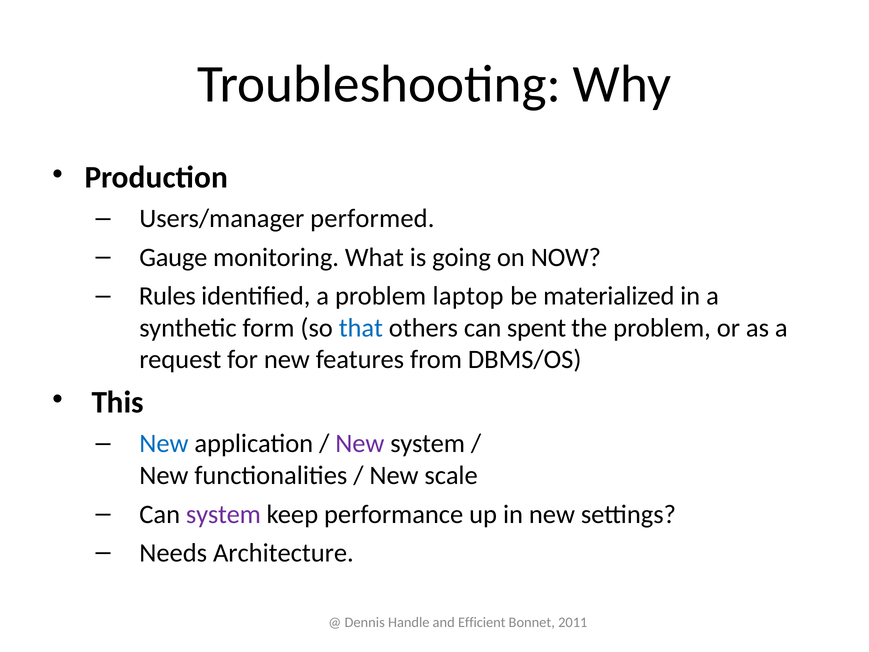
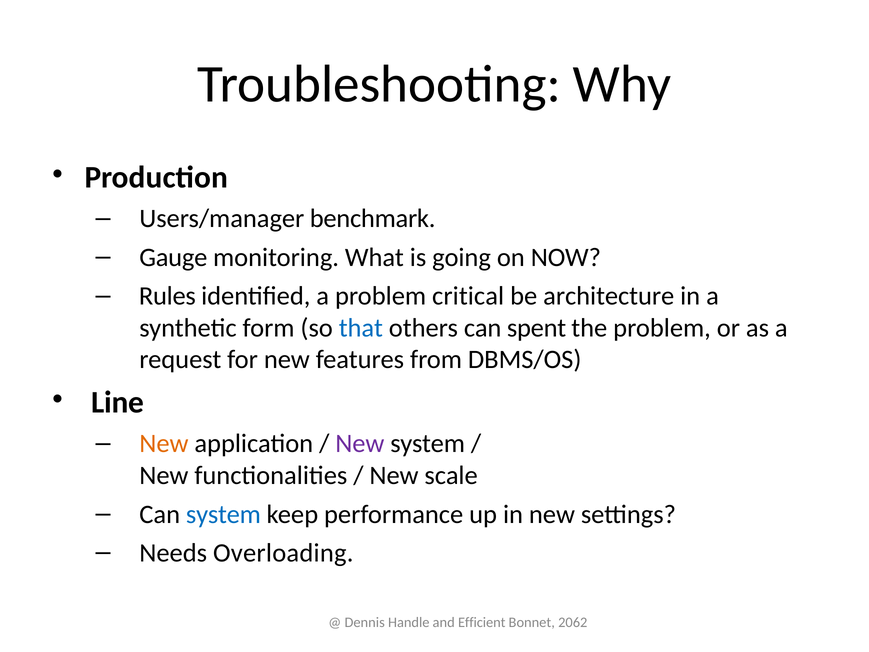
performed: performed -> benchmark
laptop: laptop -> critical
materialized: materialized -> architecture
This: This -> Line
New at (164, 444) colour: blue -> orange
system at (223, 514) colour: purple -> blue
Architecture: Architecture -> Overloading
2011: 2011 -> 2062
